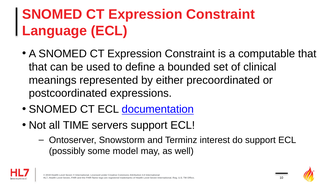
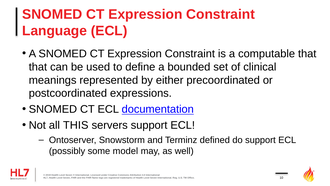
TIME: TIME -> THIS
interest: interest -> defined
